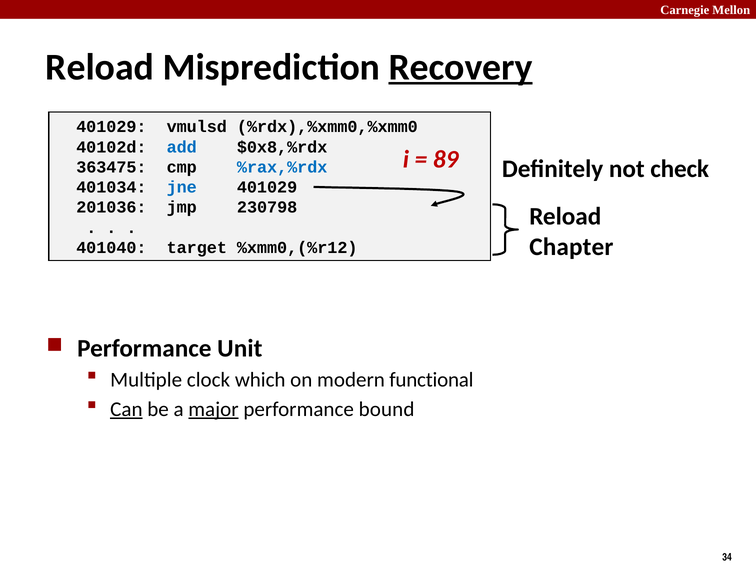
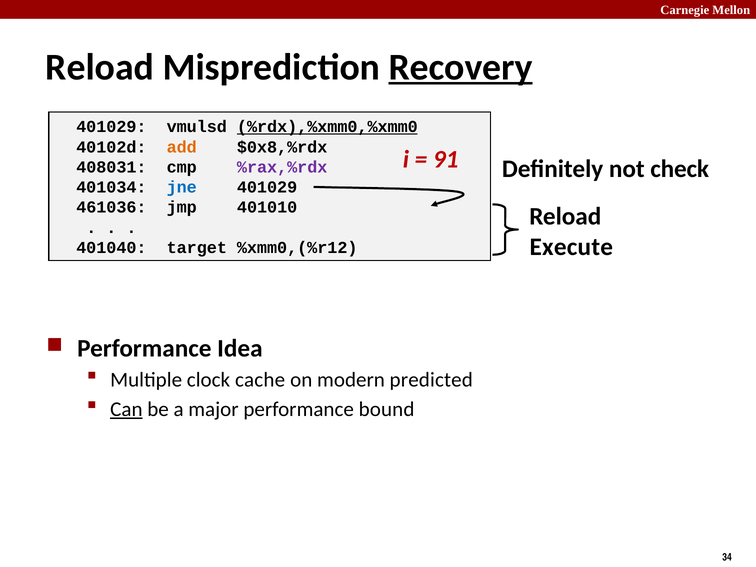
%rdx),%xmm0,%xmm0 underline: none -> present
add colour: blue -> orange
89: 89 -> 91
363475: 363475 -> 408031
%rax,%rdx colour: blue -> purple
201036: 201036 -> 461036
230798: 230798 -> 401010
Chapter: Chapter -> Execute
Unit: Unit -> Idea
which: which -> cache
functional: functional -> predicted
major underline: present -> none
